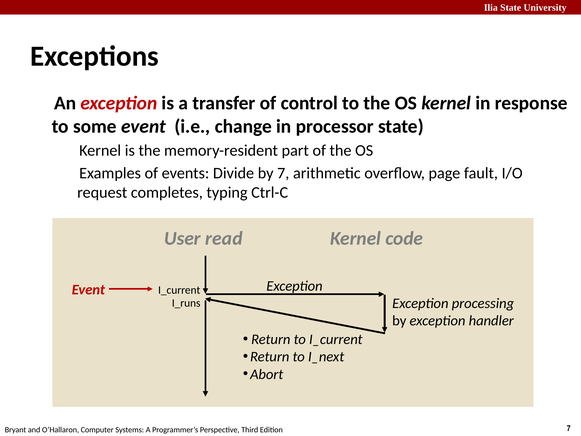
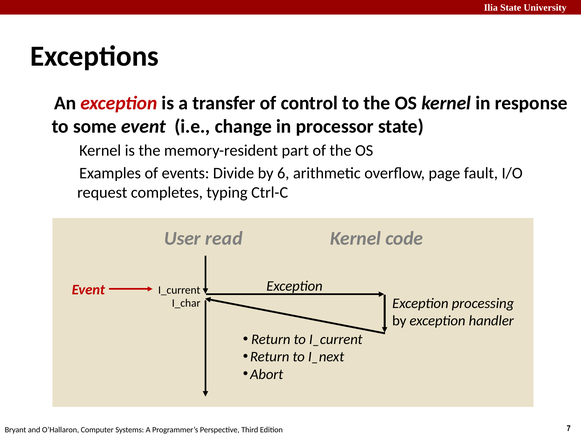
by 7: 7 -> 6
I_runs: I_runs -> I_char
